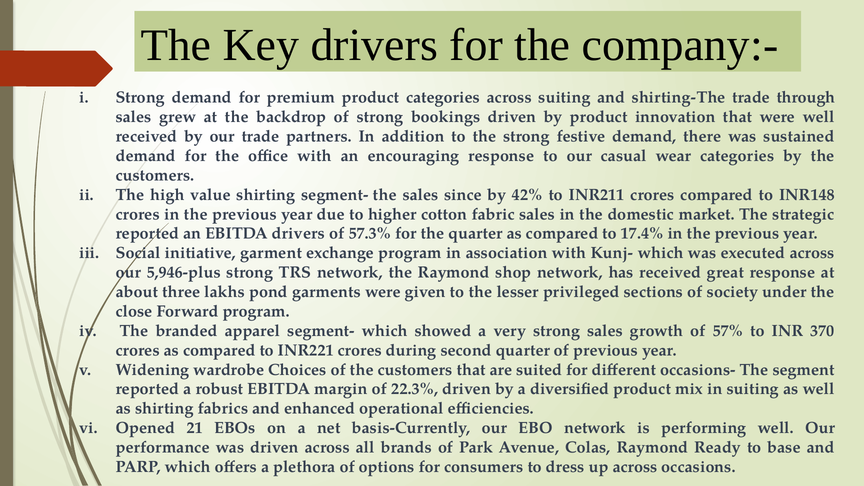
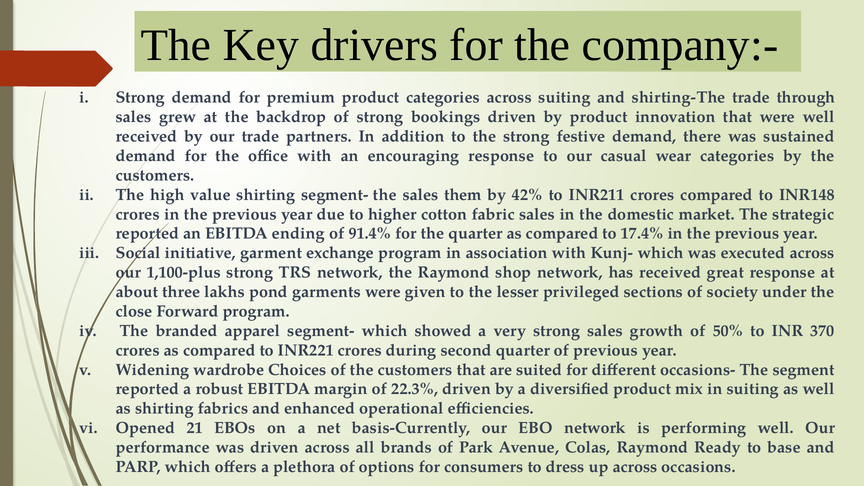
since: since -> them
EBITDA drivers: drivers -> ending
57.3%: 57.3% -> 91.4%
5,946-plus: 5,946-plus -> 1,100-plus
57%: 57% -> 50%
